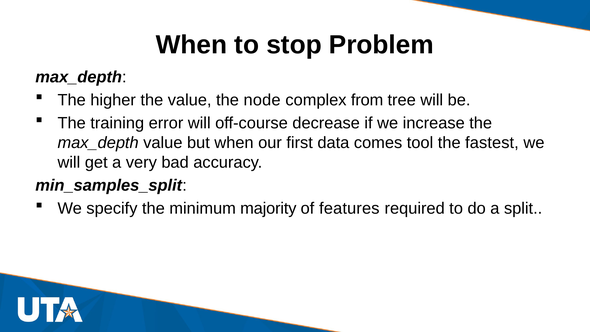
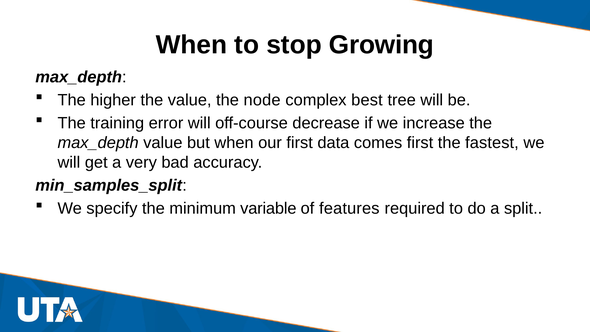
Problem: Problem -> Growing
from: from -> best
comes tool: tool -> first
majority: majority -> variable
